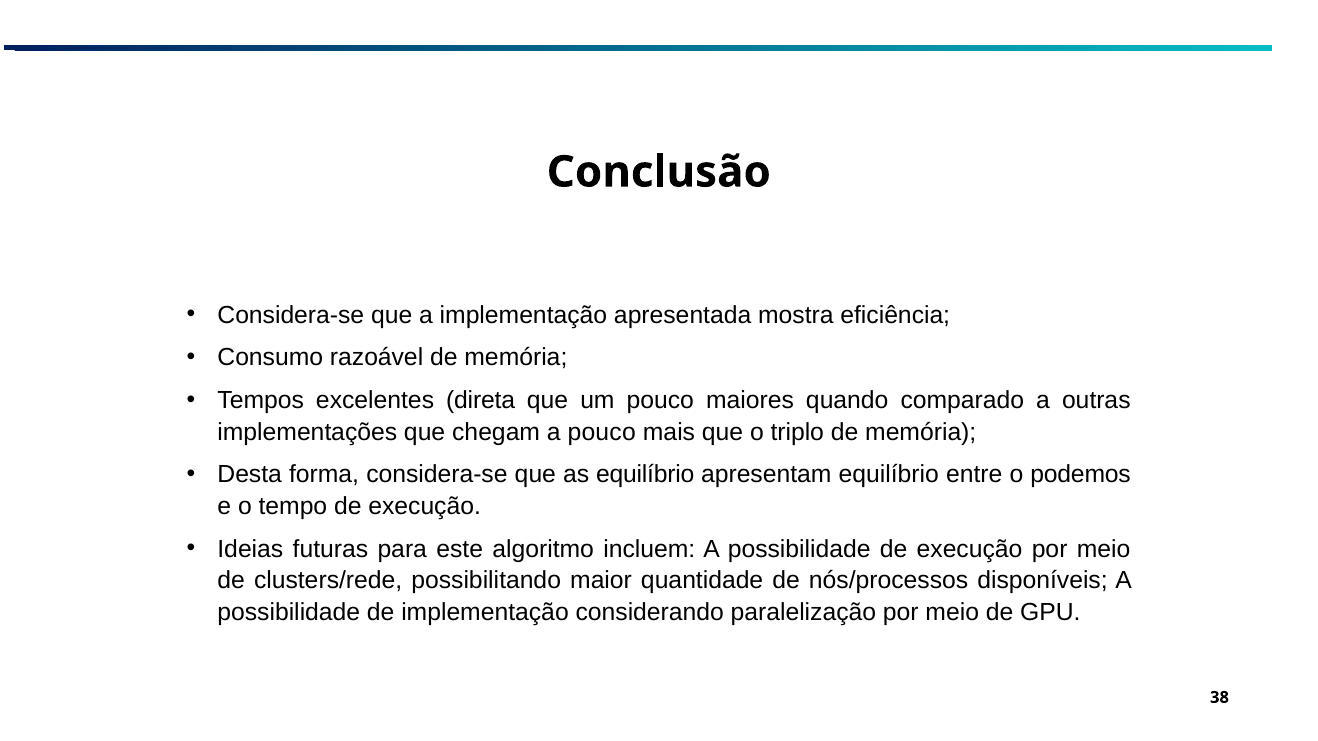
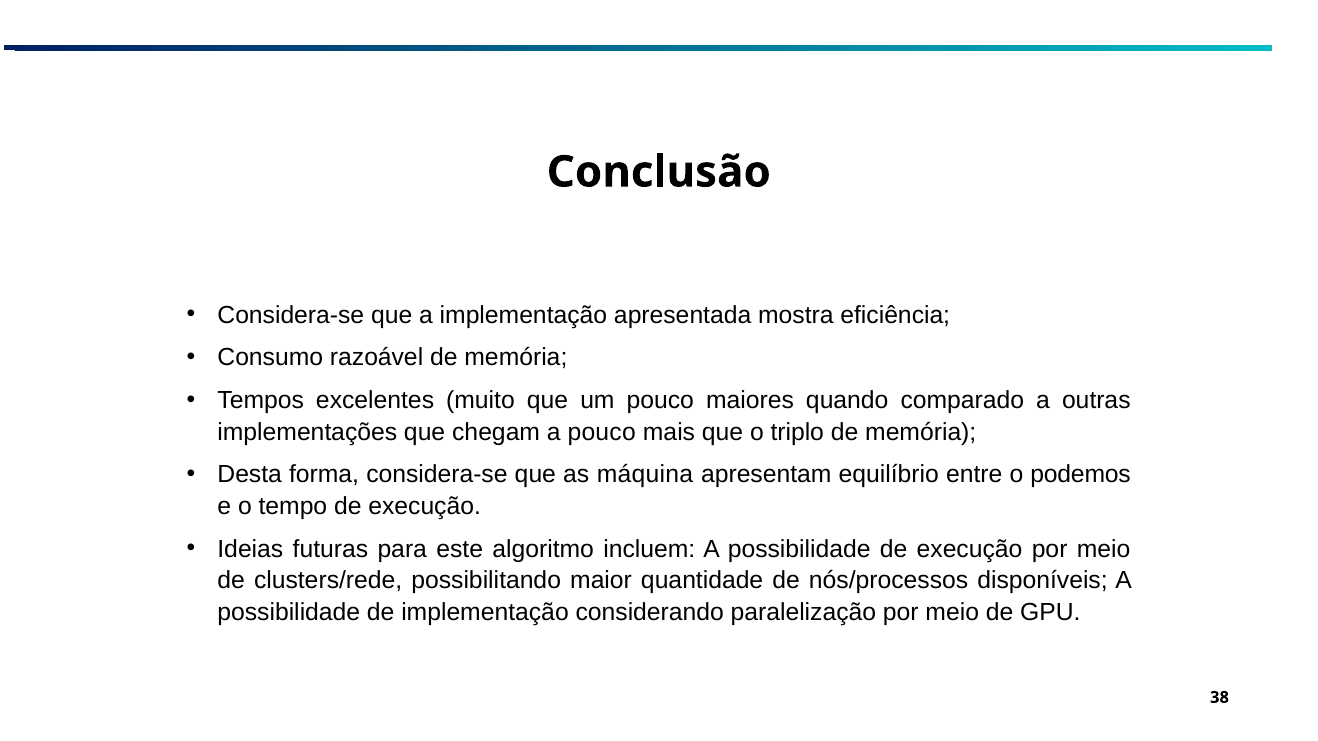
direta: direta -> muito
as equilíbrio: equilíbrio -> máquina
